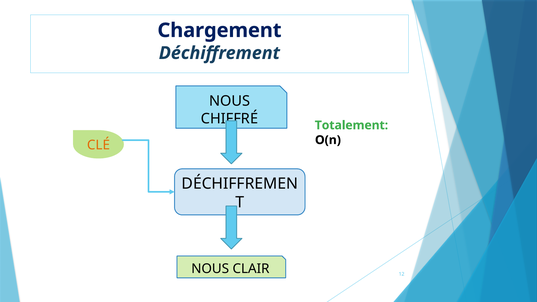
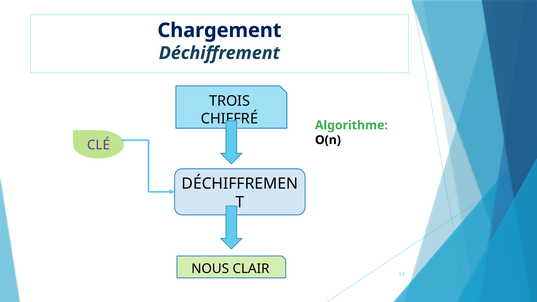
NOUS at (230, 101): NOUS -> TROIS
Totalement: Totalement -> Algorithme
CLÉ colour: orange -> purple
